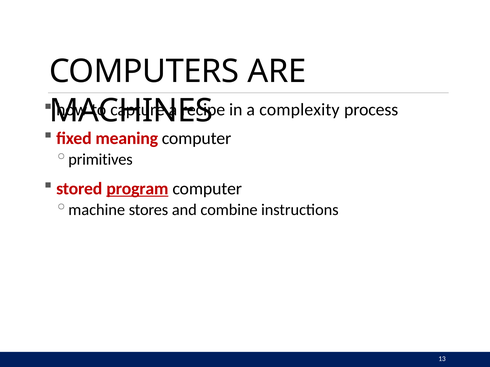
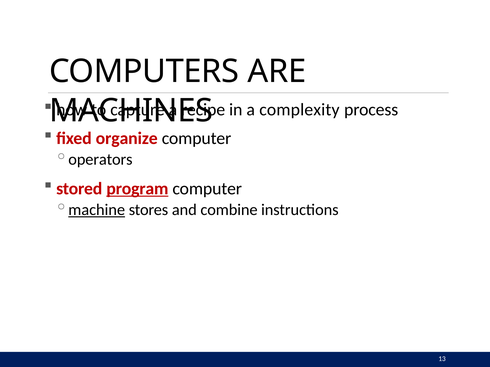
meaning: meaning -> organize
primitives: primitives -> operators
machine underline: none -> present
